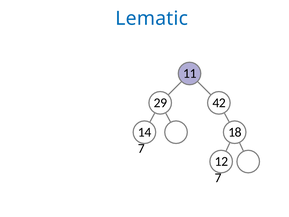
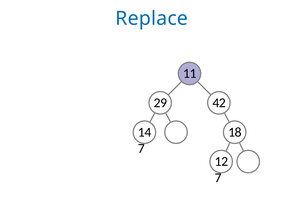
Lematic: Lematic -> Replace
